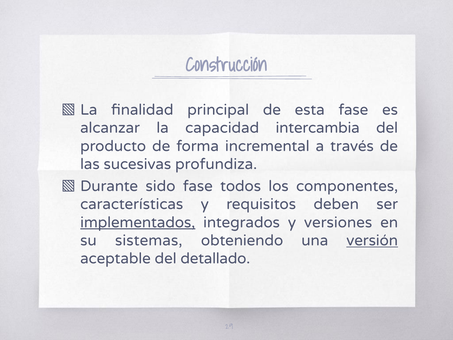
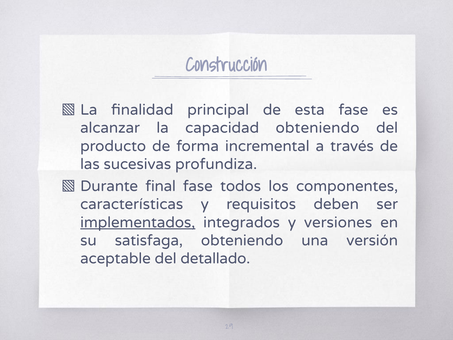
capacidad intercambia: intercambia -> obteniendo
sido: sido -> final
sistemas: sistemas -> satisfaga
versión underline: present -> none
